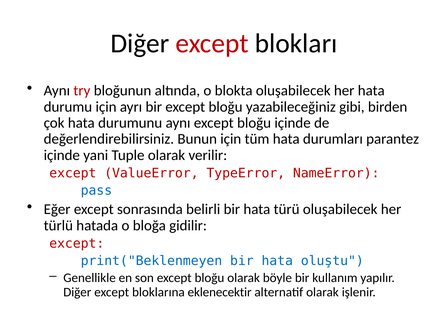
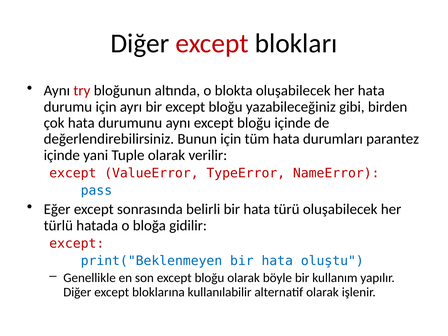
eklenecektir: eklenecektir -> kullanılabilir
